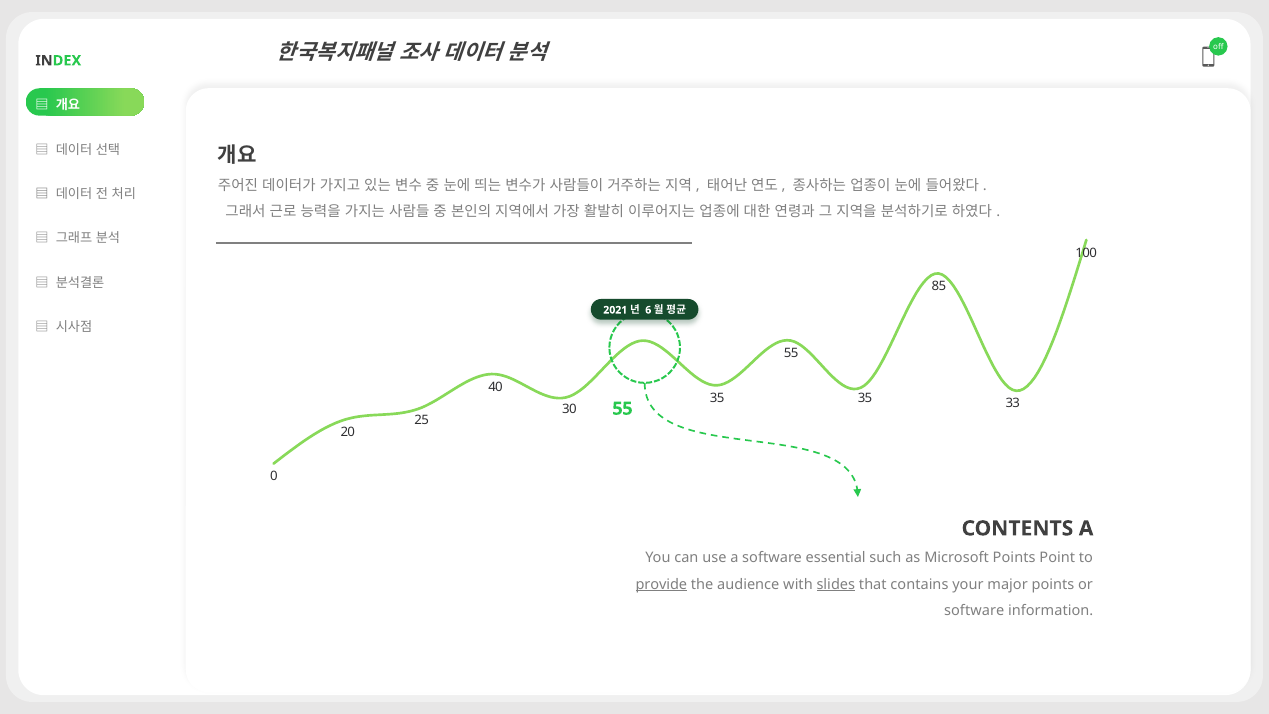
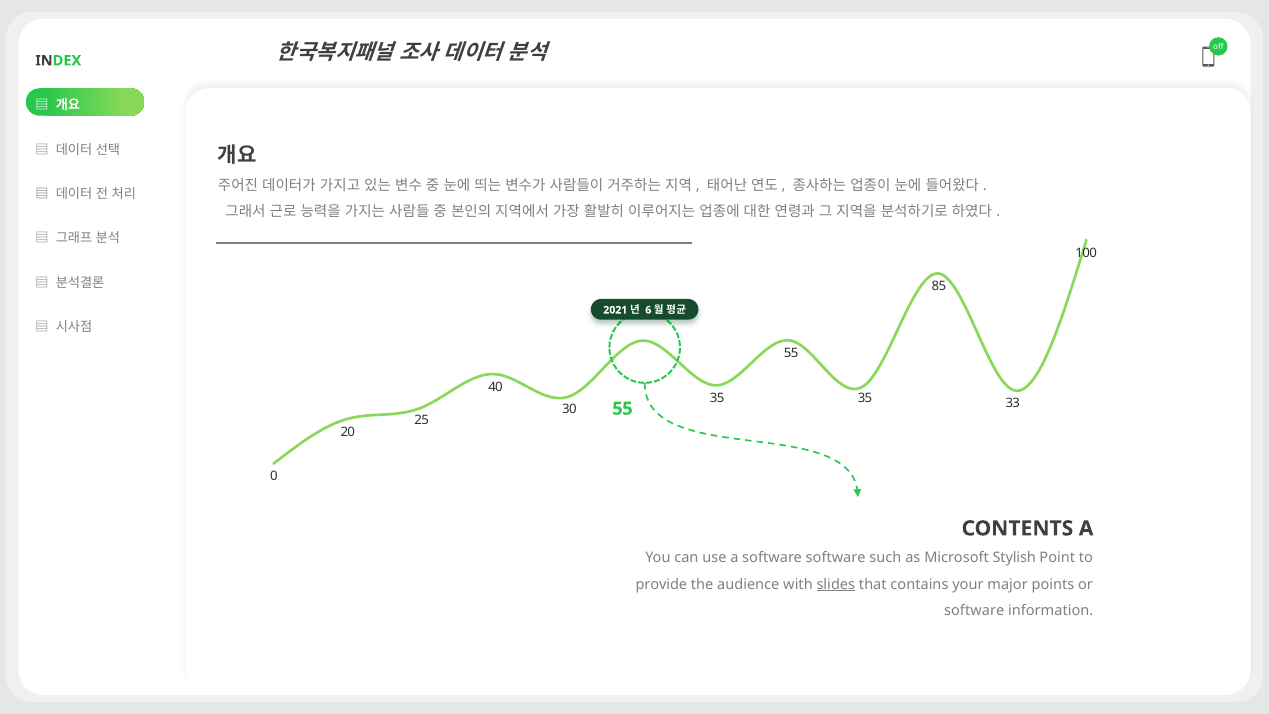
software essential: essential -> software
Microsoft Points: Points -> Stylish
provide underline: present -> none
